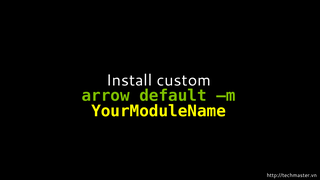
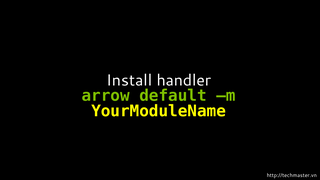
custom: custom -> handler
